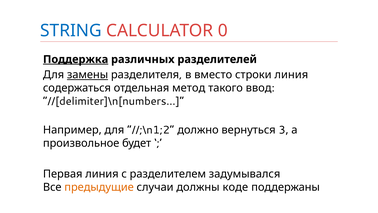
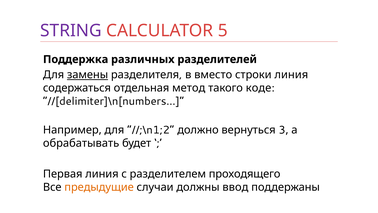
STRING colour: blue -> purple
0: 0 -> 5
Поддержка underline: present -> none
ввод: ввод -> коде
произвольное: произвольное -> обрабатывать
задумывался: задумывался -> проходящего
коде: коде -> ввод
